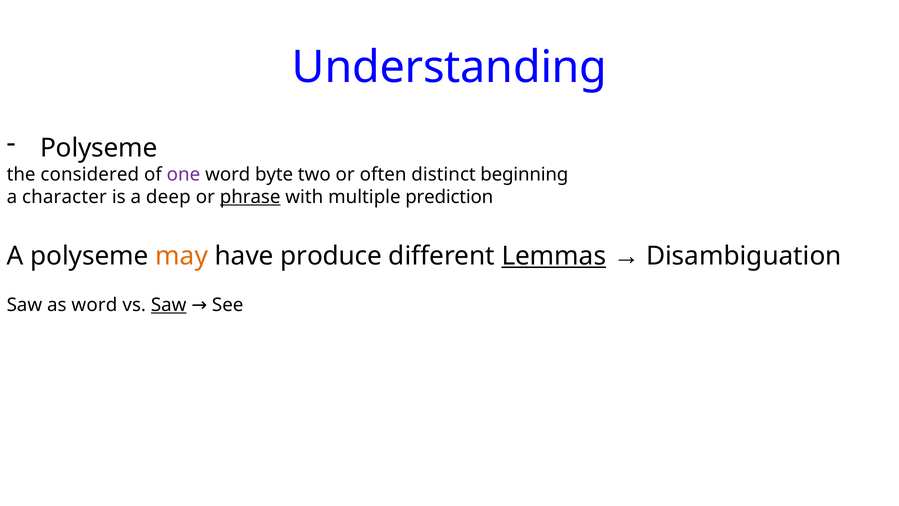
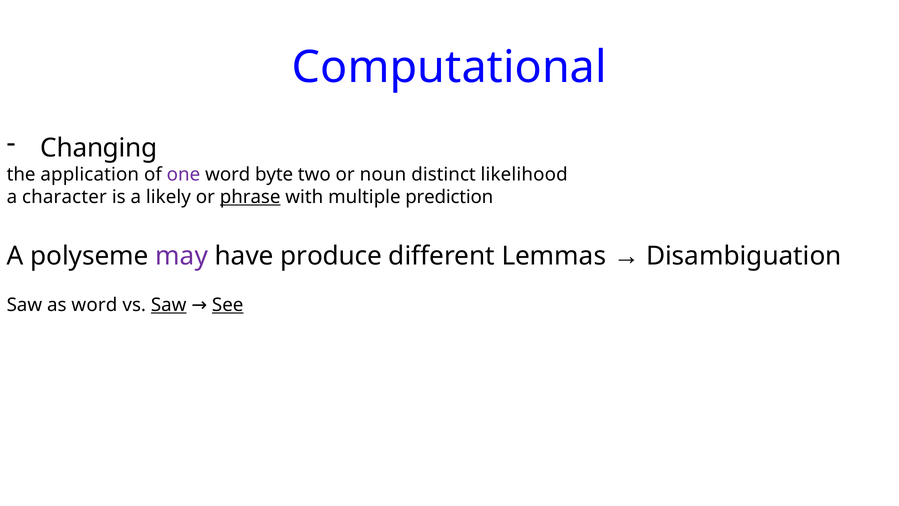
Understanding: Understanding -> Computational
Polyseme at (99, 148): Polyseme -> Changing
considered: considered -> application
often: often -> noun
beginning: beginning -> likelihood
deep: deep -> likely
may colour: orange -> purple
Lemmas underline: present -> none
See underline: none -> present
